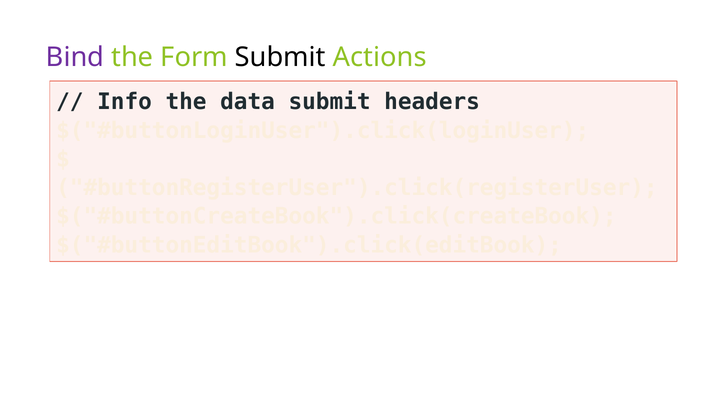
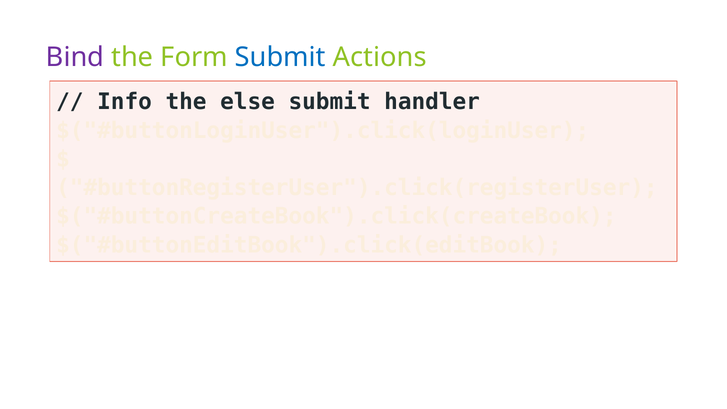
Submit at (280, 57) colour: black -> blue
data: data -> else
headers: headers -> handler
